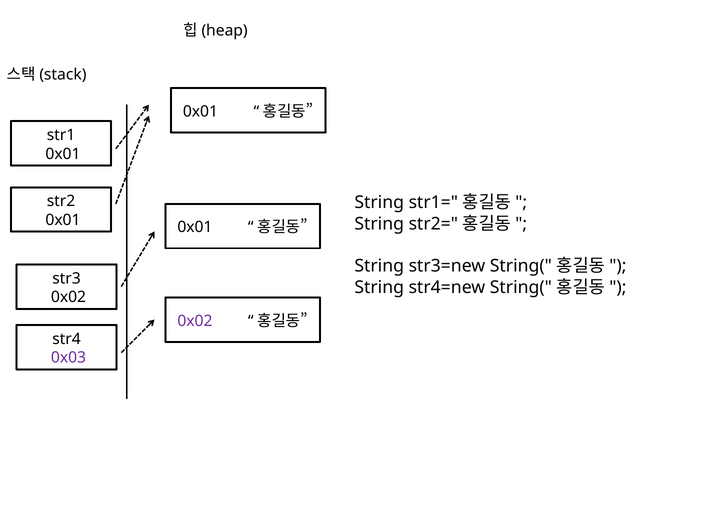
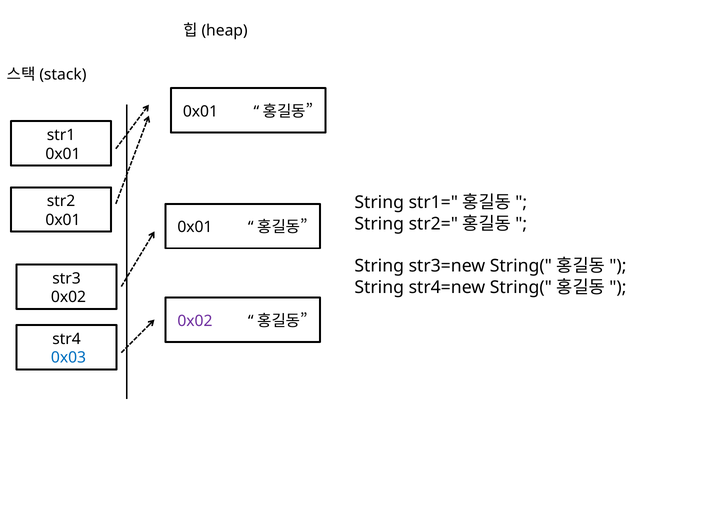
0x03 colour: purple -> blue
